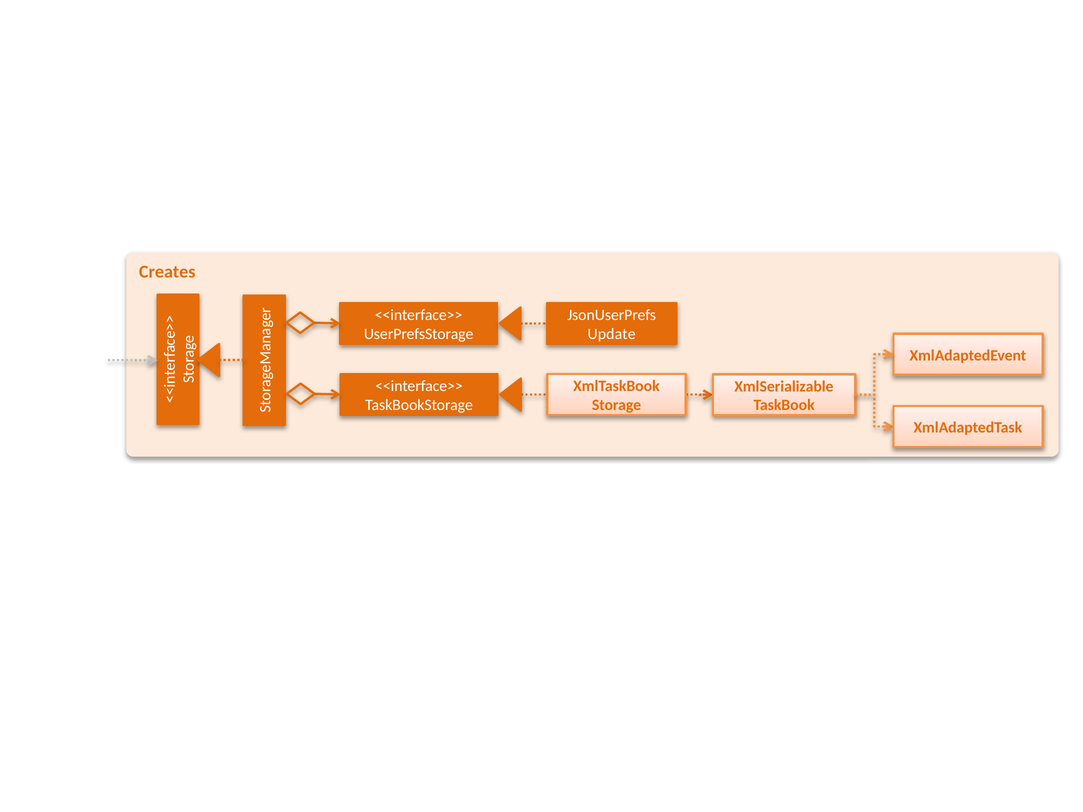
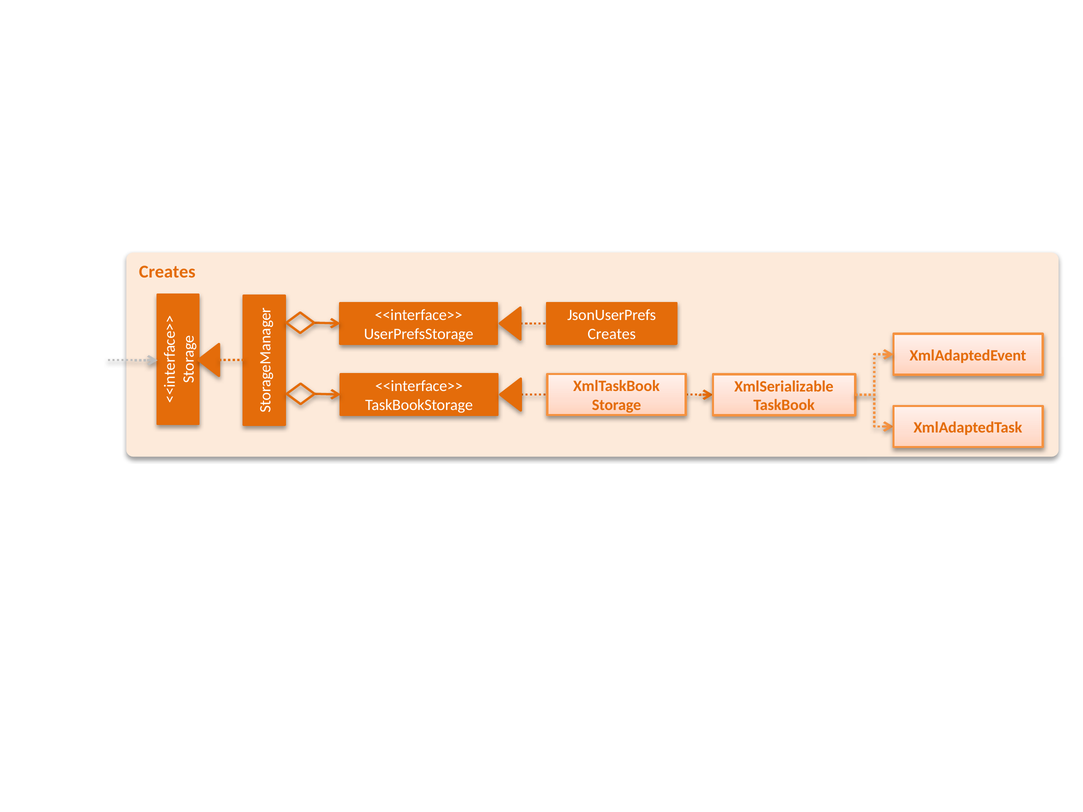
Update at (612, 334): Update -> Creates
